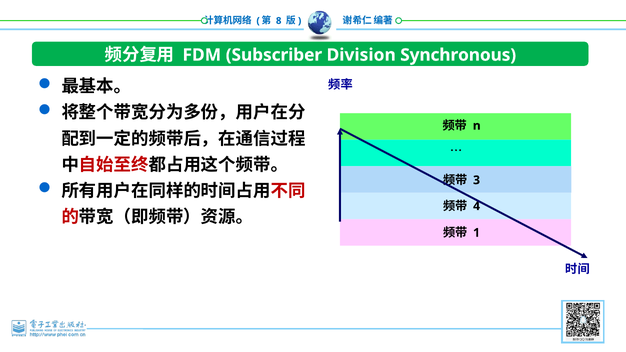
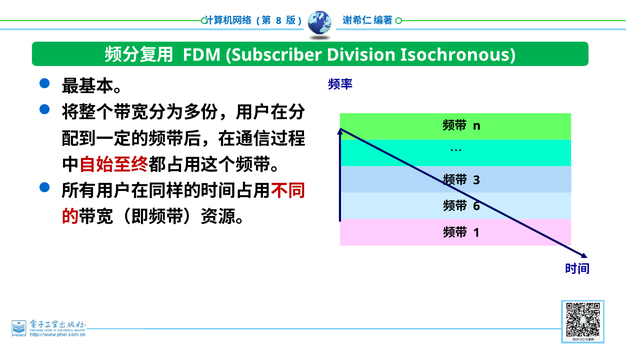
Synchronous: Synchronous -> Isochronous
4: 4 -> 6
